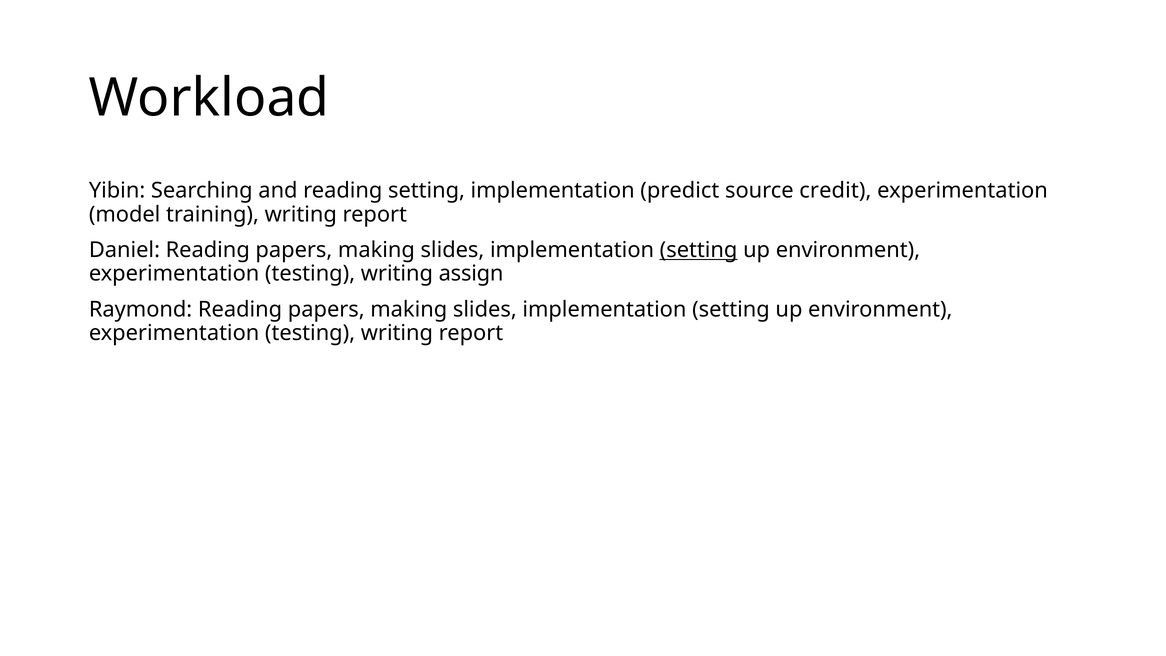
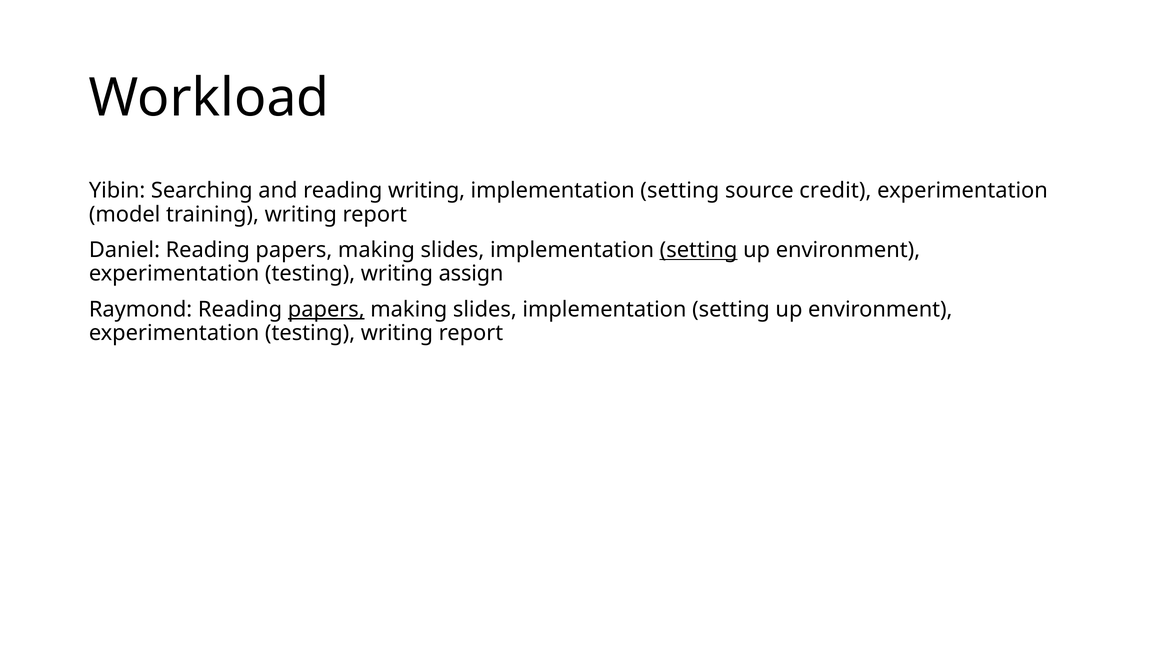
reading setting: setting -> writing
predict at (680, 191): predict -> setting
papers at (326, 309) underline: none -> present
